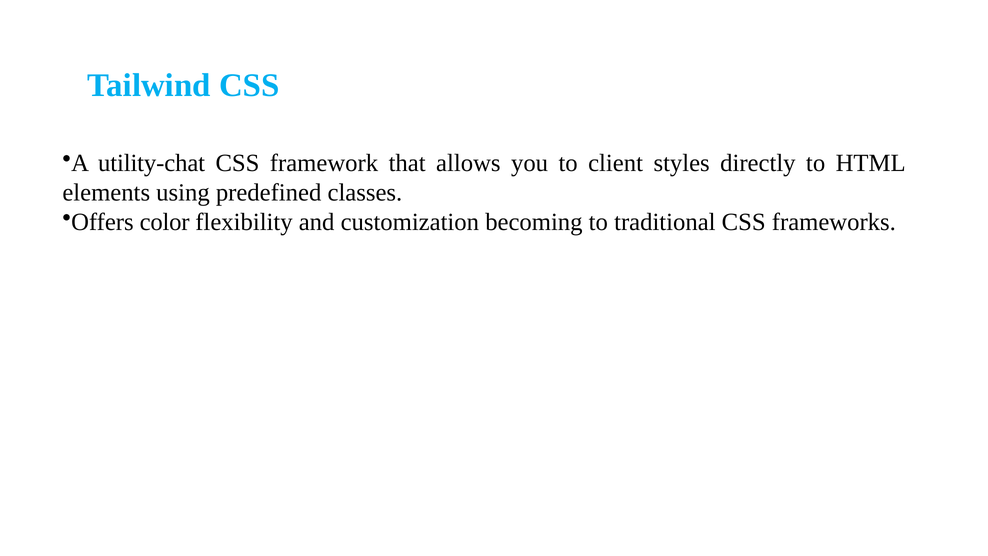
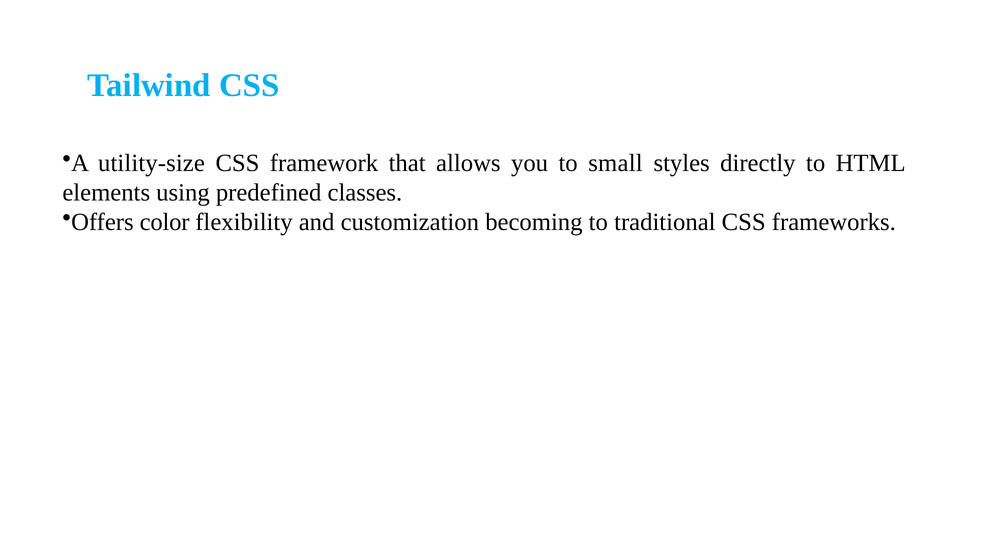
utility-chat: utility-chat -> utility-size
client: client -> small
